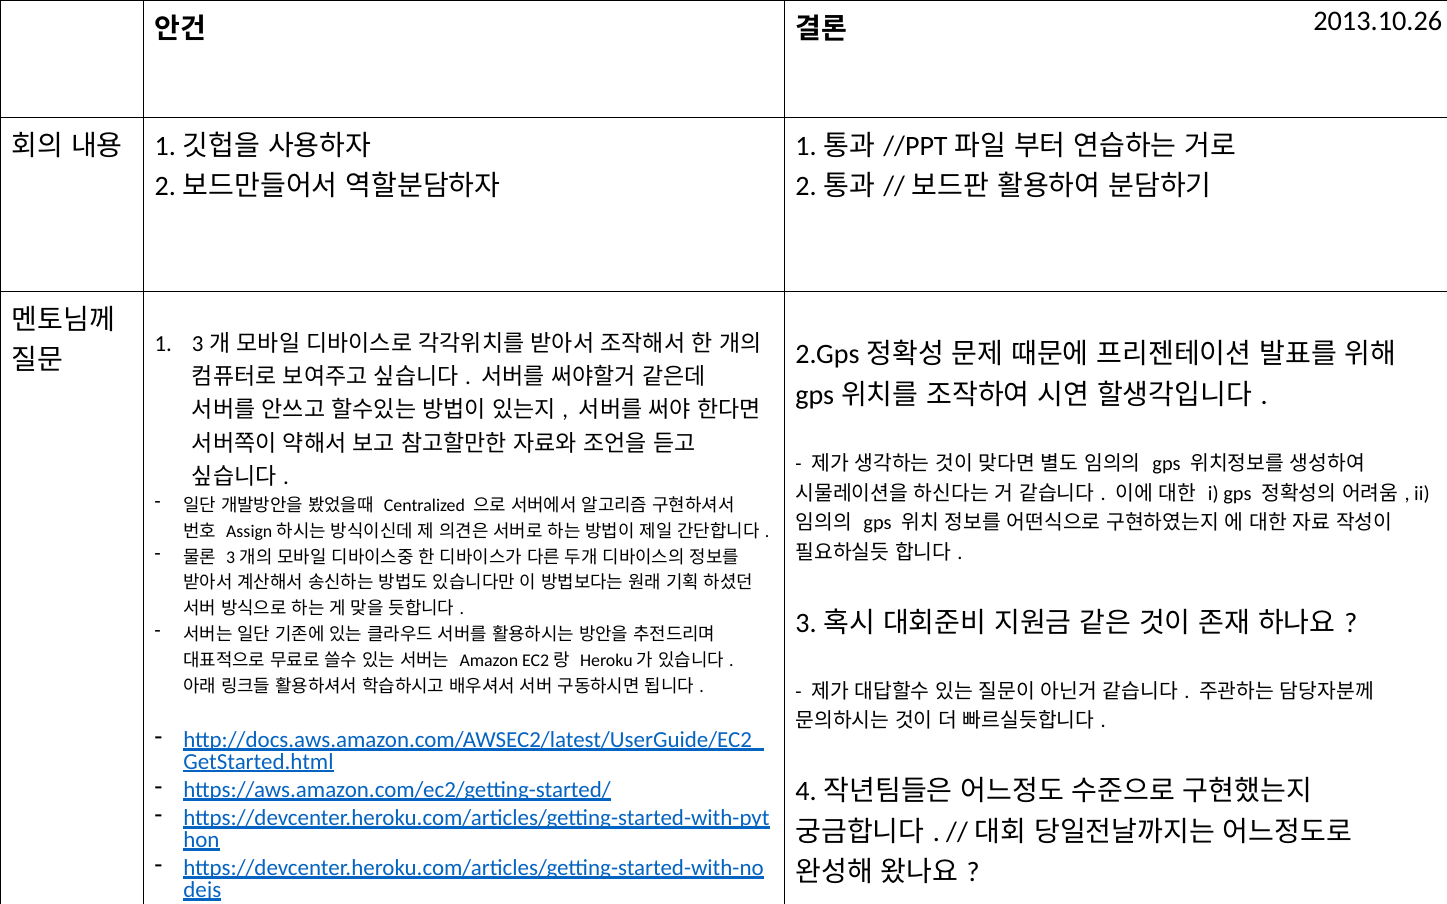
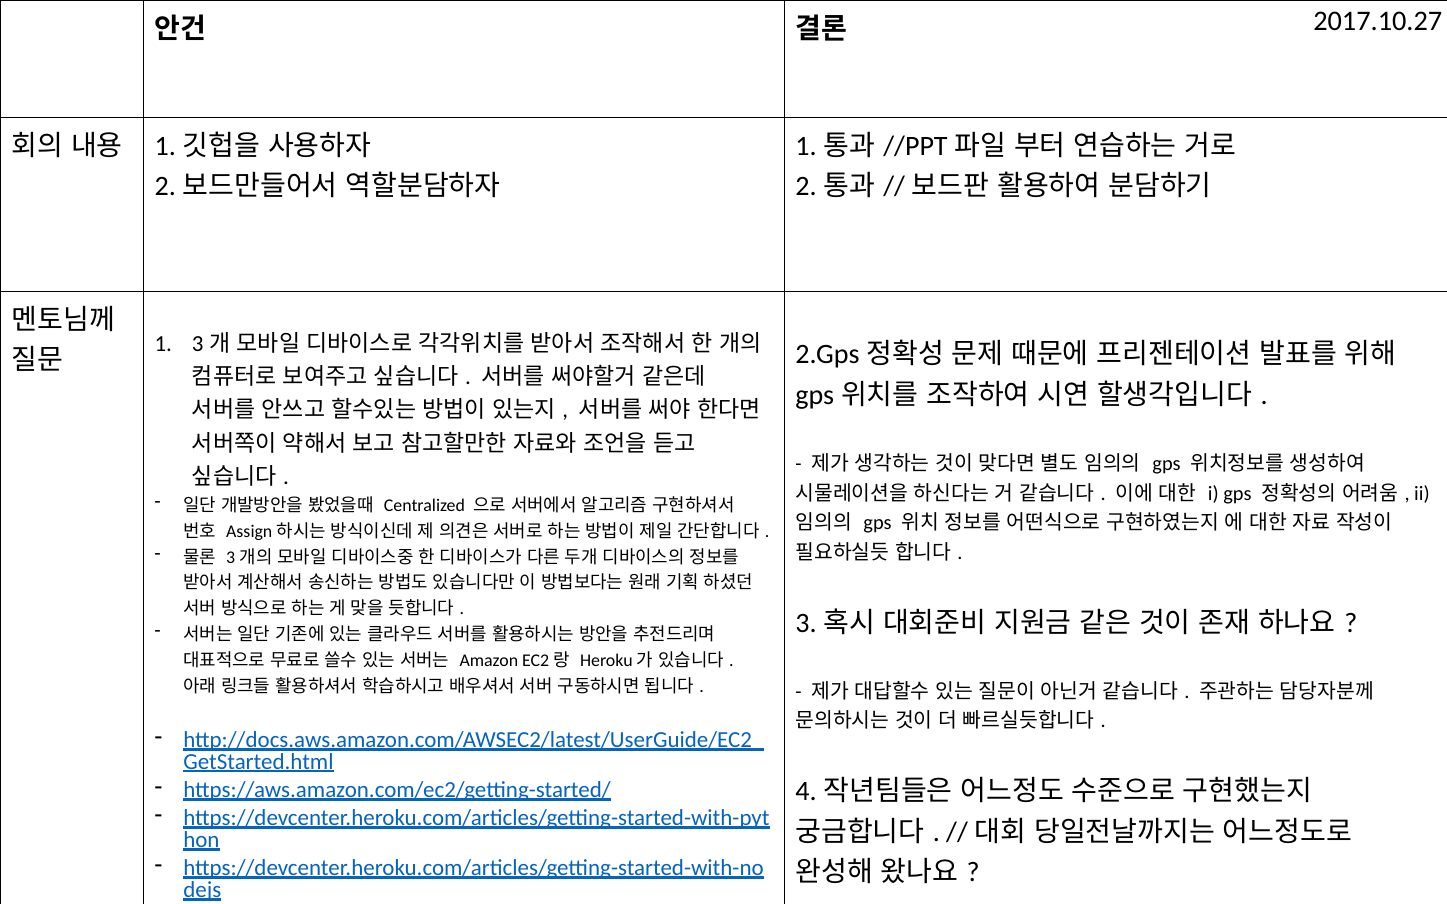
2013.10.26: 2013.10.26 -> 2017.10.27
